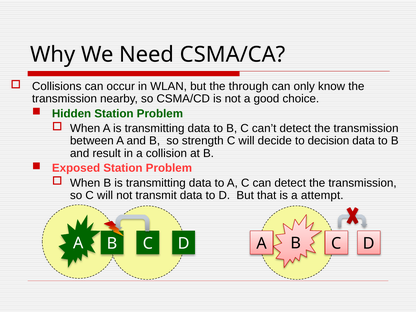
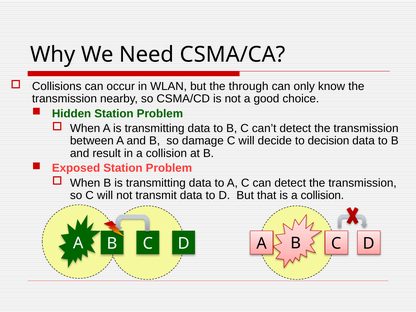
strength: strength -> damage
is a attempt: attempt -> collision
